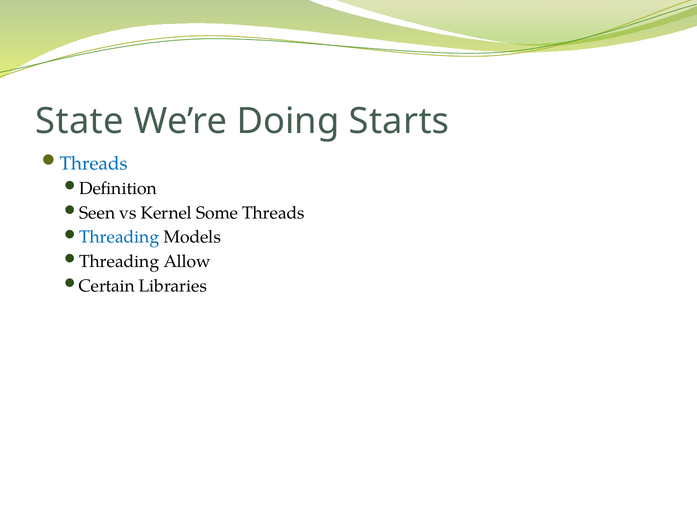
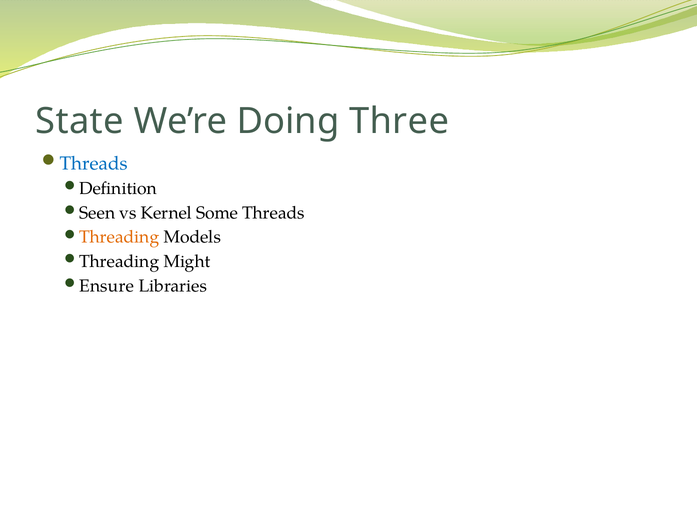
Starts: Starts -> Three
Threading at (119, 238) colour: blue -> orange
Allow: Allow -> Might
Certain: Certain -> Ensure
